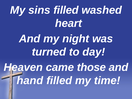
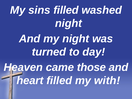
heart at (68, 23): heart -> night
hand: hand -> heart
time: time -> with
